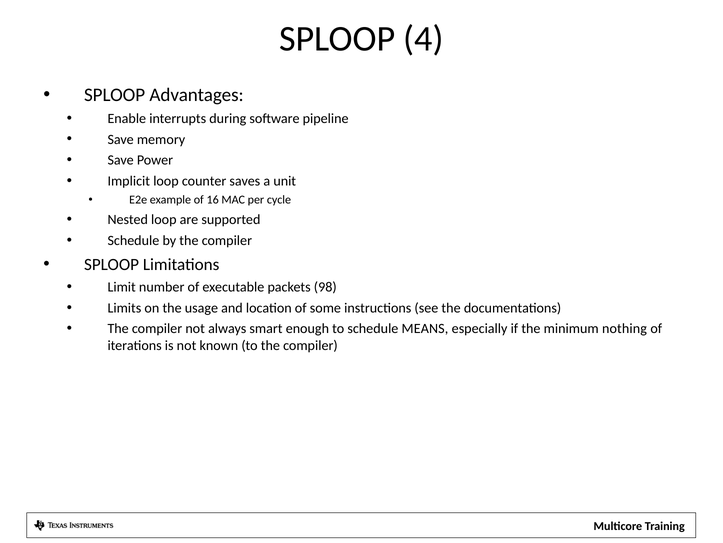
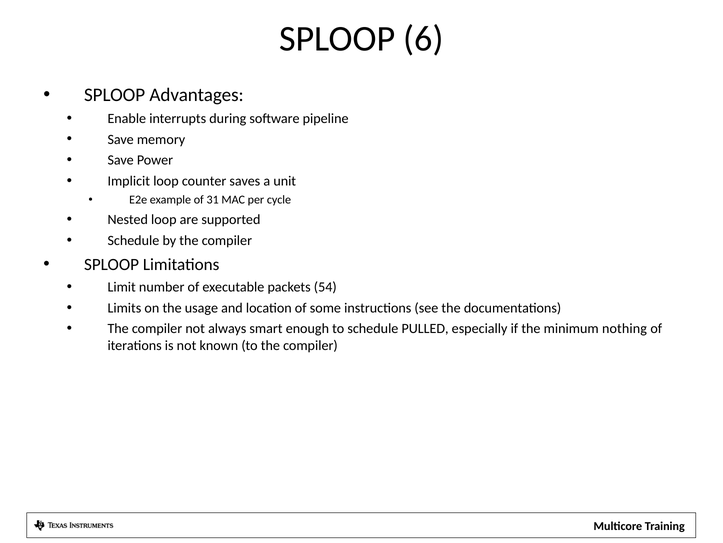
4: 4 -> 6
16: 16 -> 31
98: 98 -> 54
MEANS: MEANS -> PULLED
